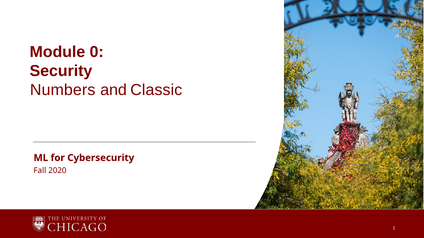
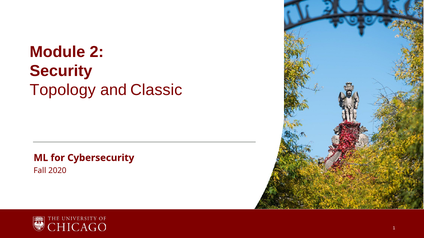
0: 0 -> 2
Numbers: Numbers -> Topology
